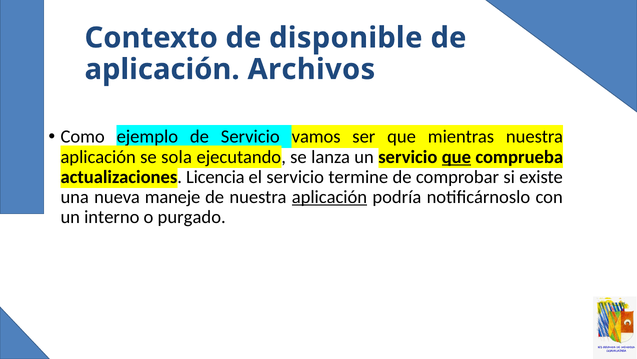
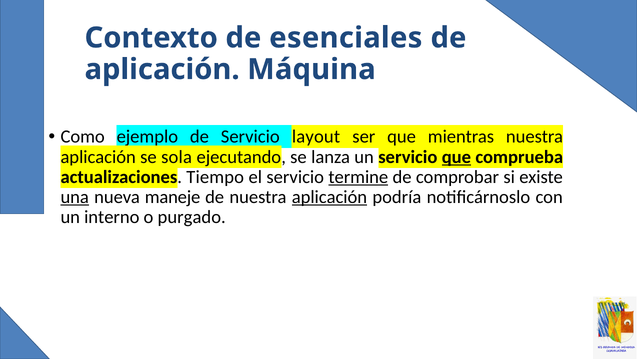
disponible: disponible -> esenciales
Archivos: Archivos -> Máquina
vamos: vamos -> layout
Licencia: Licencia -> Tiempo
termine underline: none -> present
una underline: none -> present
